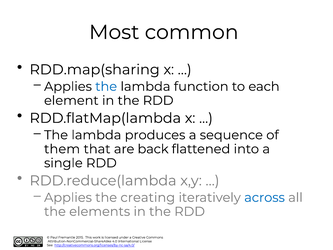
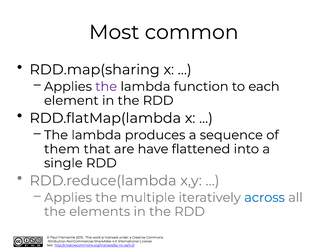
the at (106, 86) colour: blue -> purple
back: back -> have
creating: creating -> multiple
